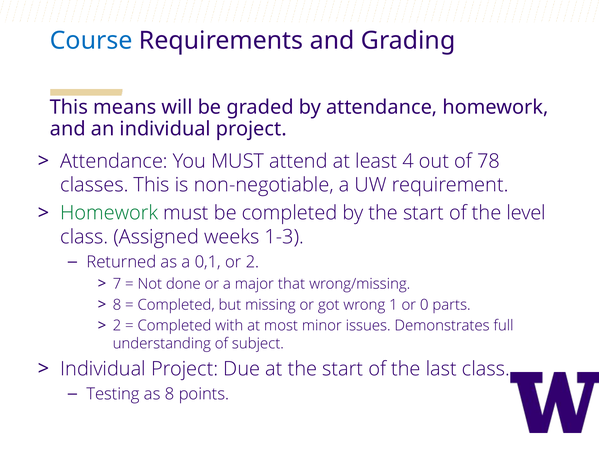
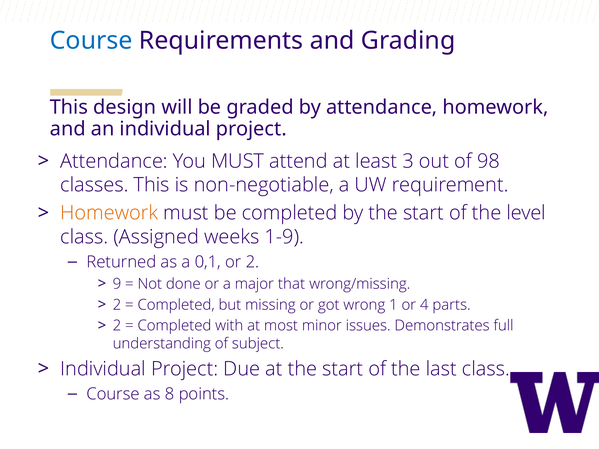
means: means -> design
4: 4 -> 3
78: 78 -> 98
Homework at (109, 213) colour: green -> orange
1-3: 1-3 -> 1-9
7: 7 -> 9
8 at (117, 305): 8 -> 2
0: 0 -> 4
Testing at (113, 394): Testing -> Course
